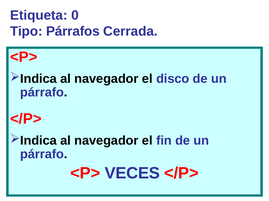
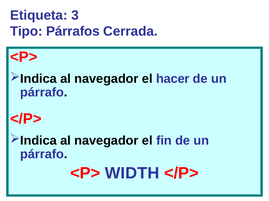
0: 0 -> 3
disco: disco -> hacer
VECES: VECES -> WIDTH
